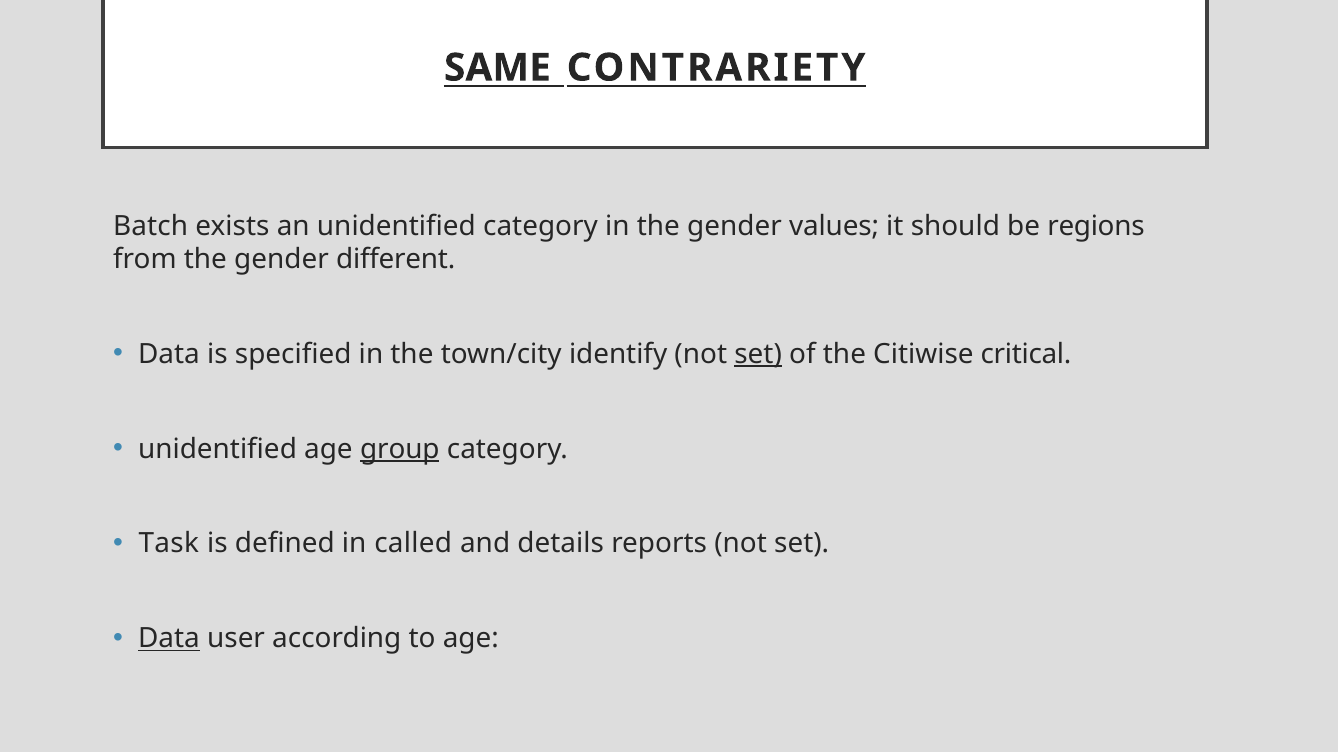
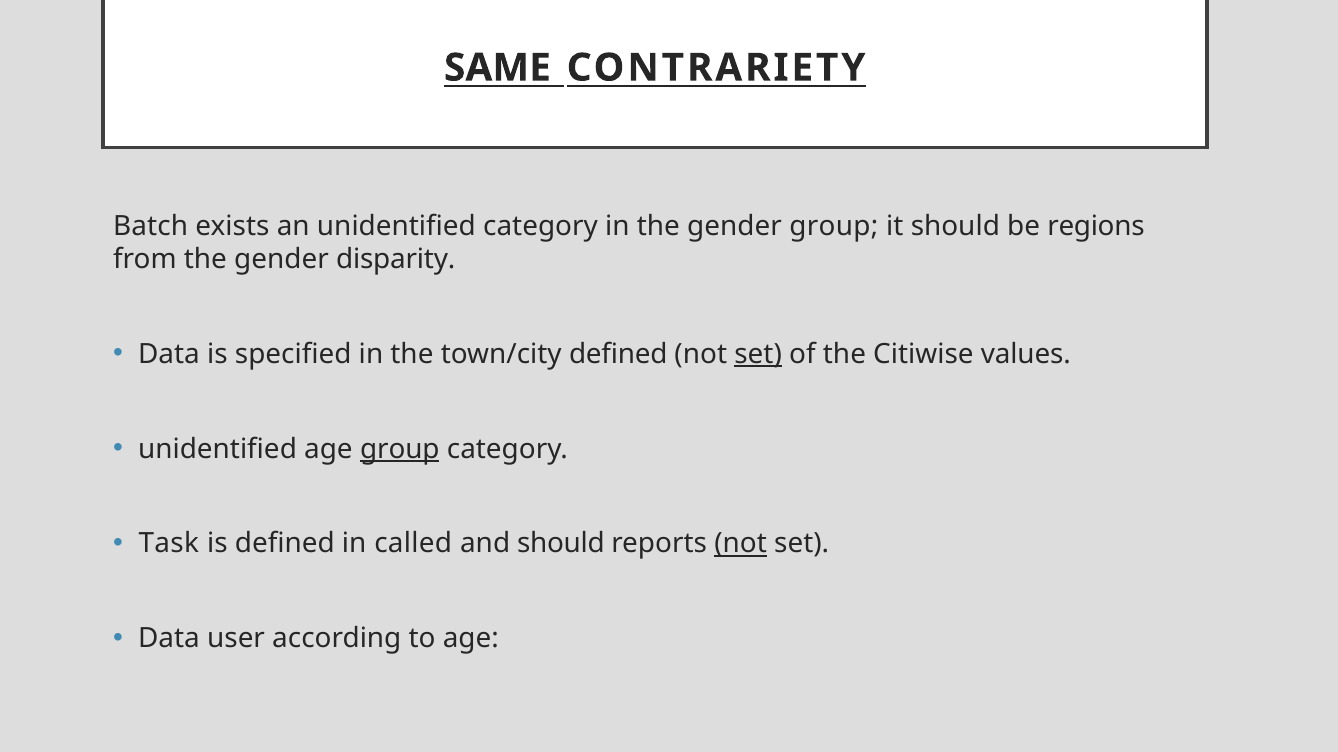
gender values: values -> group
different: different -> disparity
town/city identify: identify -> defined
critical: critical -> values
and details: details -> should
not at (741, 544) underline: none -> present
Data at (169, 639) underline: present -> none
